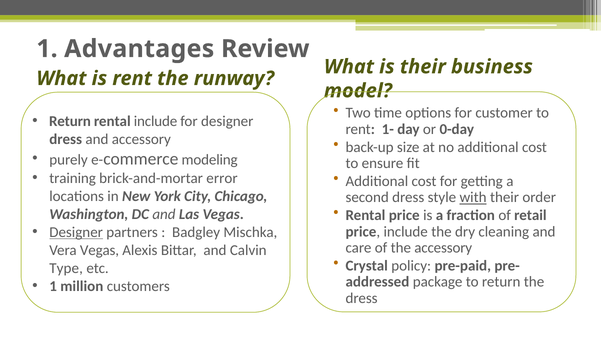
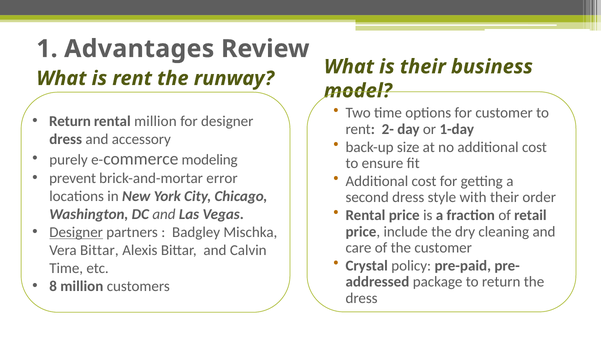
rental include: include -> million
1-: 1- -> 2-
0-day: 0-day -> 1-day
training: training -> prevent
with underline: present -> none
the accessory: accessory -> customer
Vera Vegas: Vegas -> Bittar
Type at (66, 268): Type -> Time
1 at (53, 286): 1 -> 8
